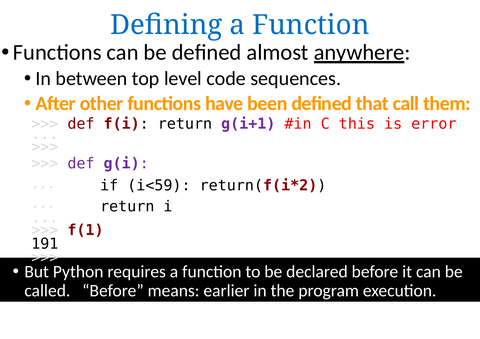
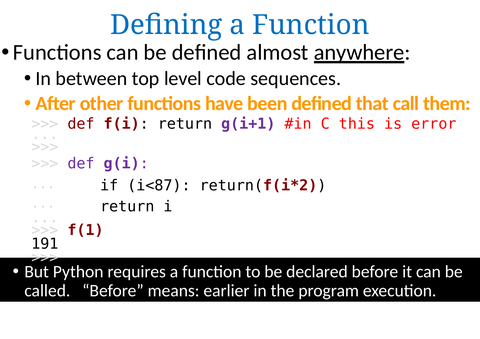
i<59: i<59 -> i<87
